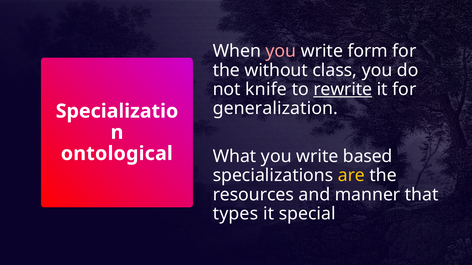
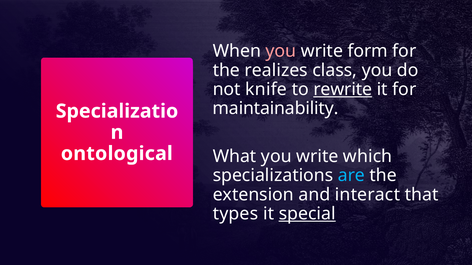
without: without -> realizes
generalization: generalization -> maintainability
based: based -> which
are colour: yellow -> light blue
resources: resources -> extension
manner: manner -> interact
special underline: none -> present
